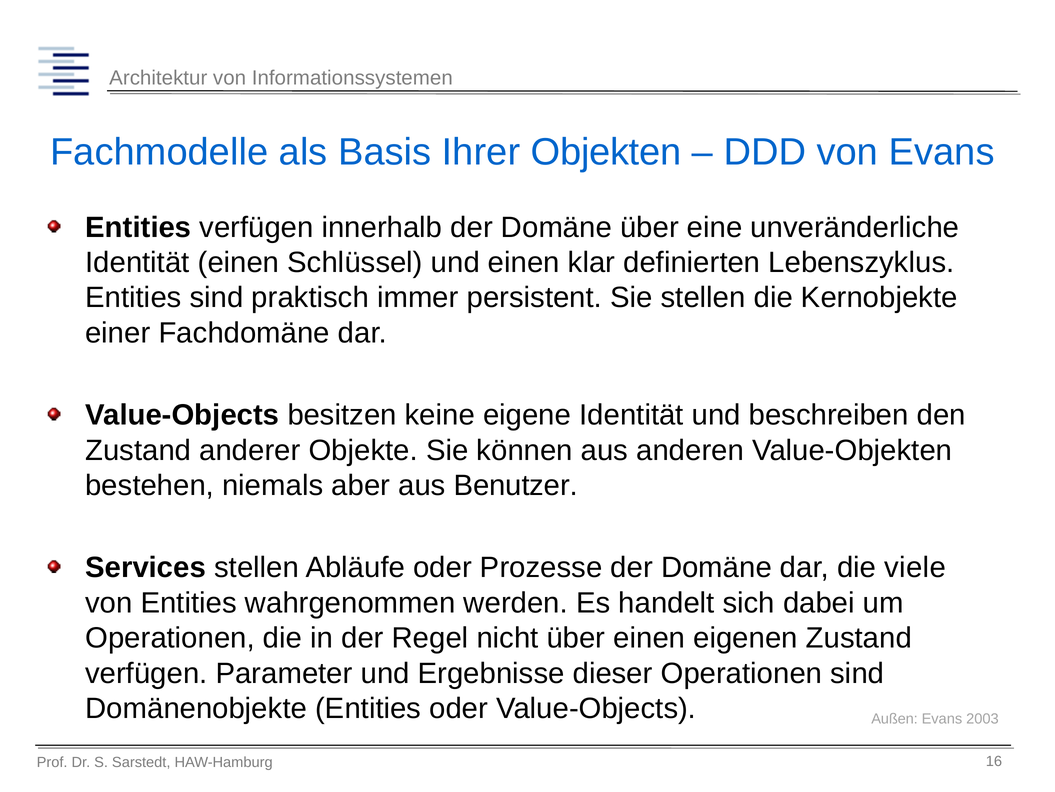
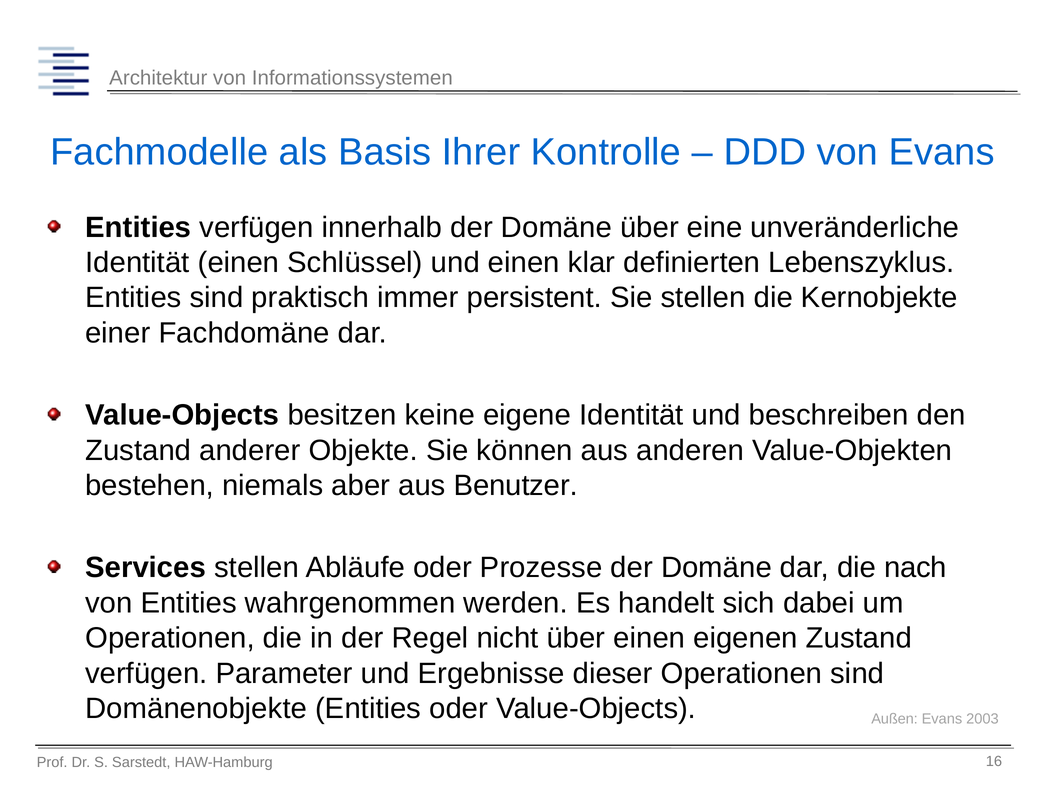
Objekten: Objekten -> Kontrolle
viele: viele -> nach
